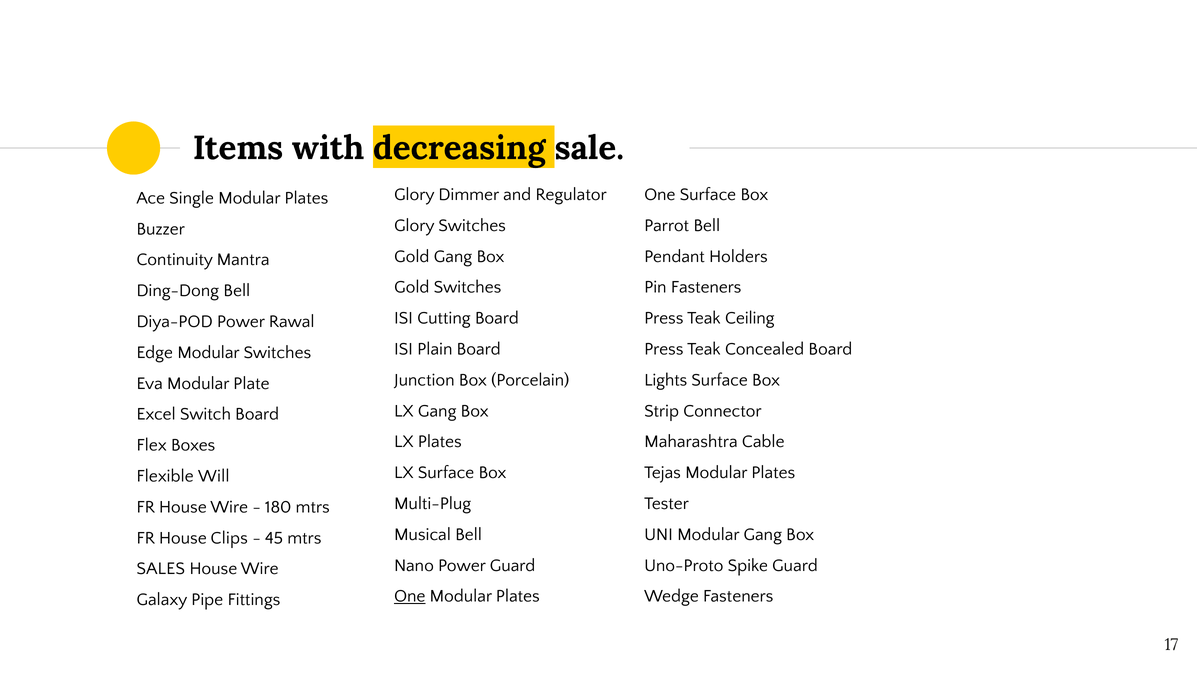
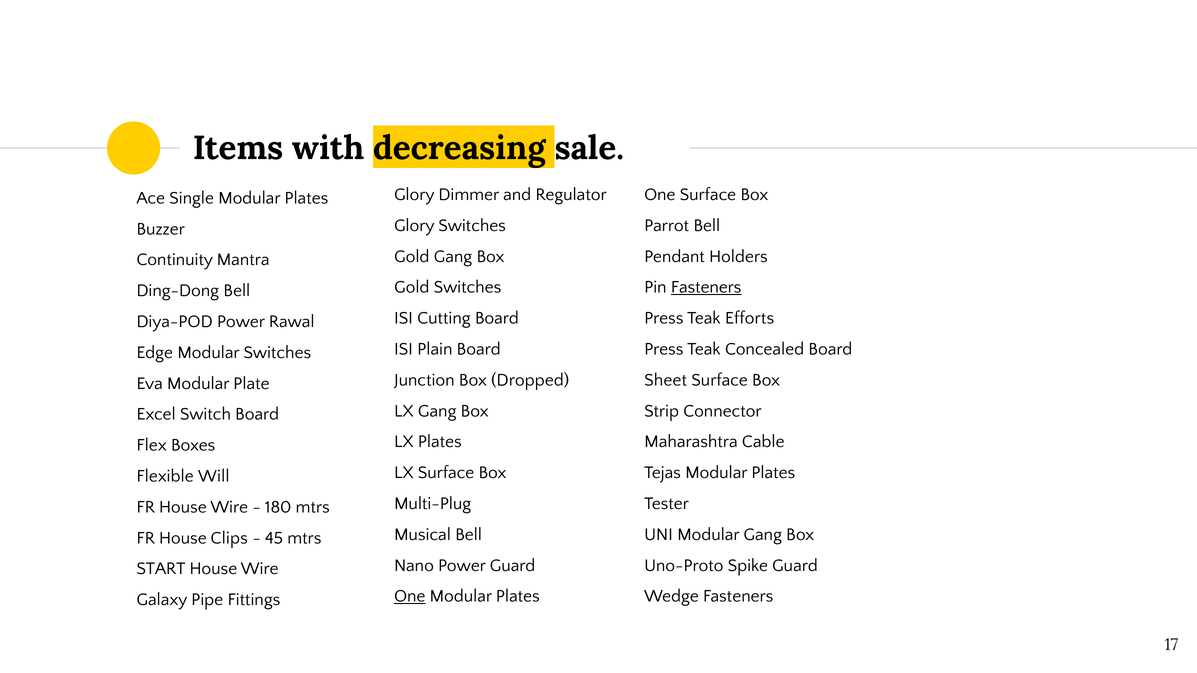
Fasteners at (706, 287) underline: none -> present
Ceiling: Ceiling -> Efforts
Porcelain: Porcelain -> Dropped
Lights: Lights -> Sheet
SALES: SALES -> START
